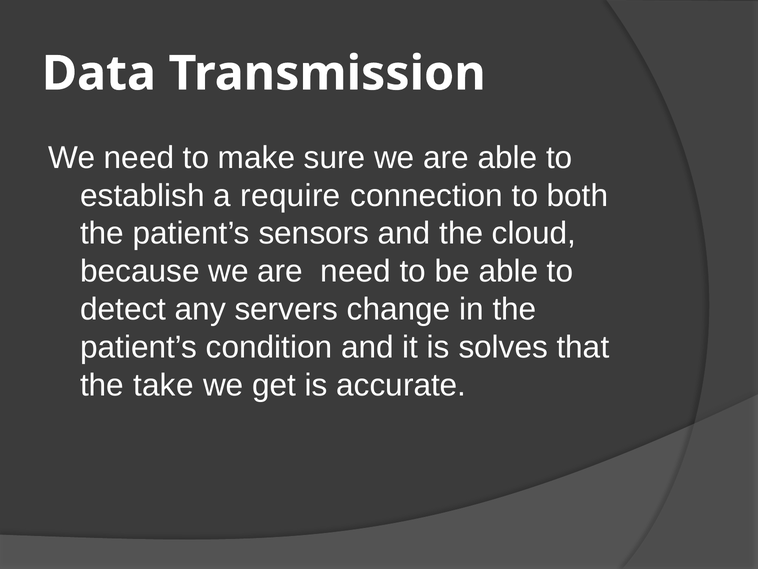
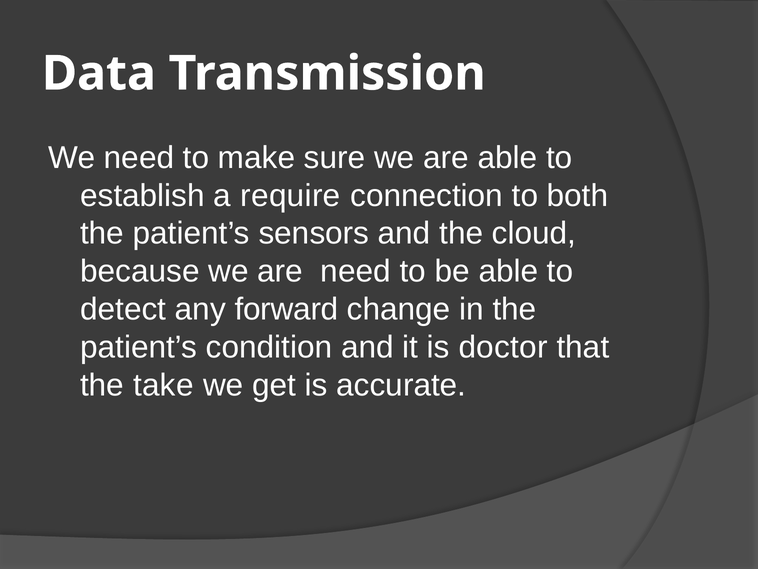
servers: servers -> forward
solves: solves -> doctor
